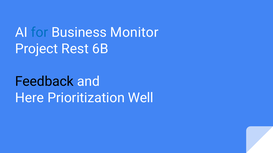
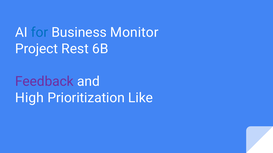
Feedback colour: black -> purple
Here: Here -> High
Well: Well -> Like
